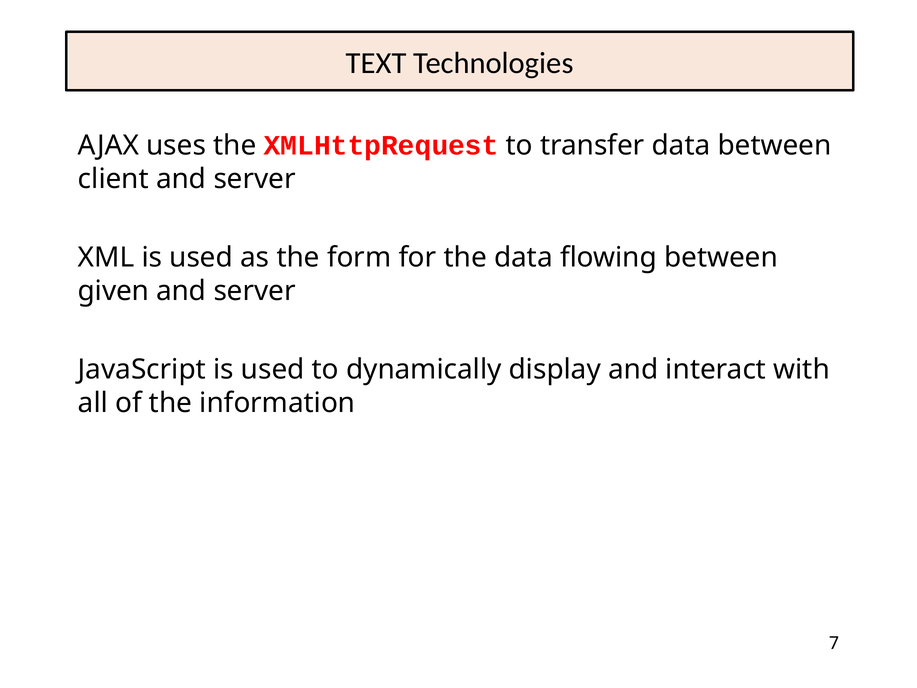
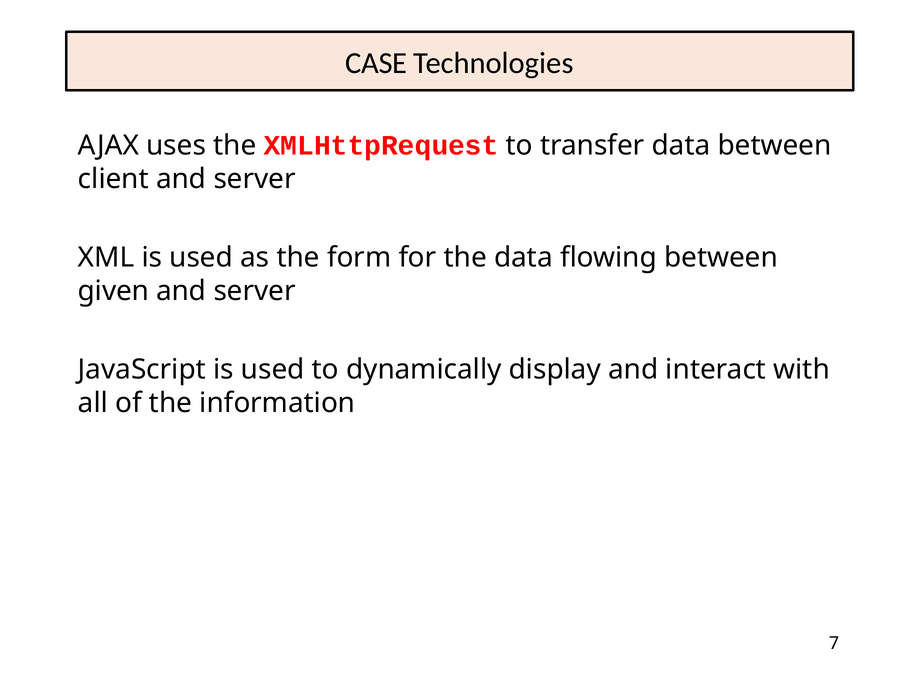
TEXT: TEXT -> CASE
